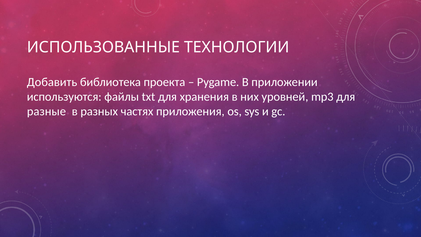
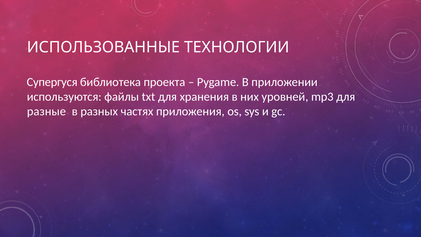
Добавить: Добавить -> Супергуся
